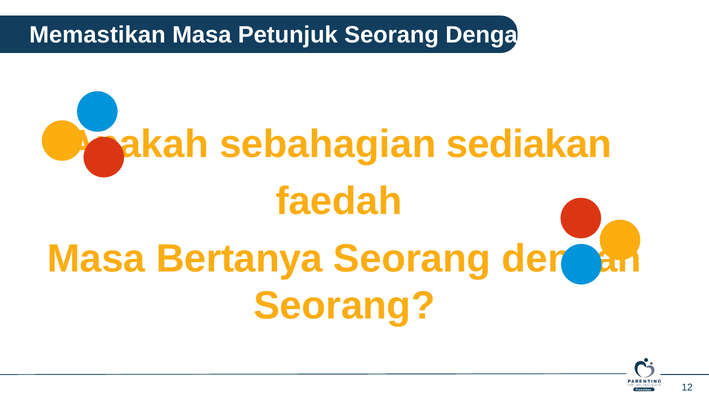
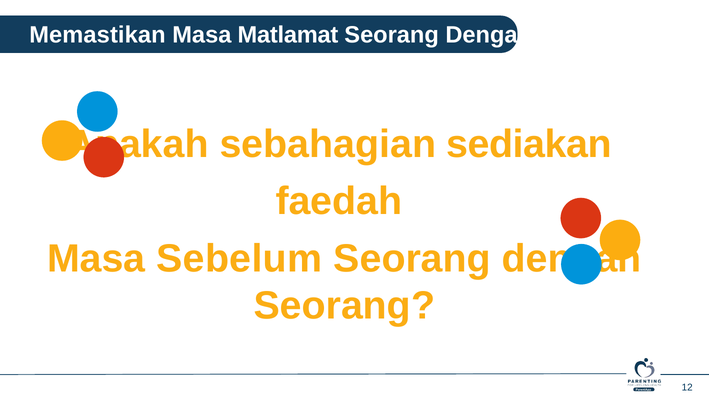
Petunjuk: Petunjuk -> Matlamat
Bertanya: Bertanya -> Sebelum
